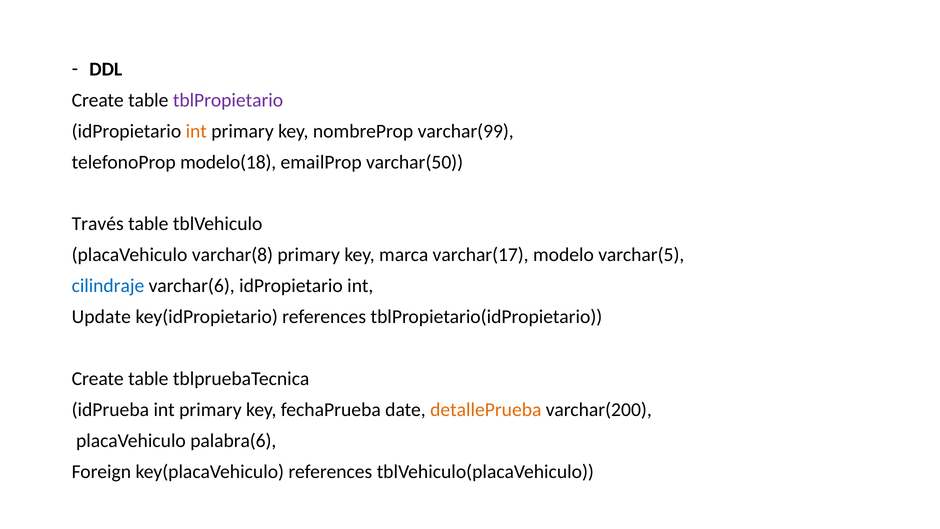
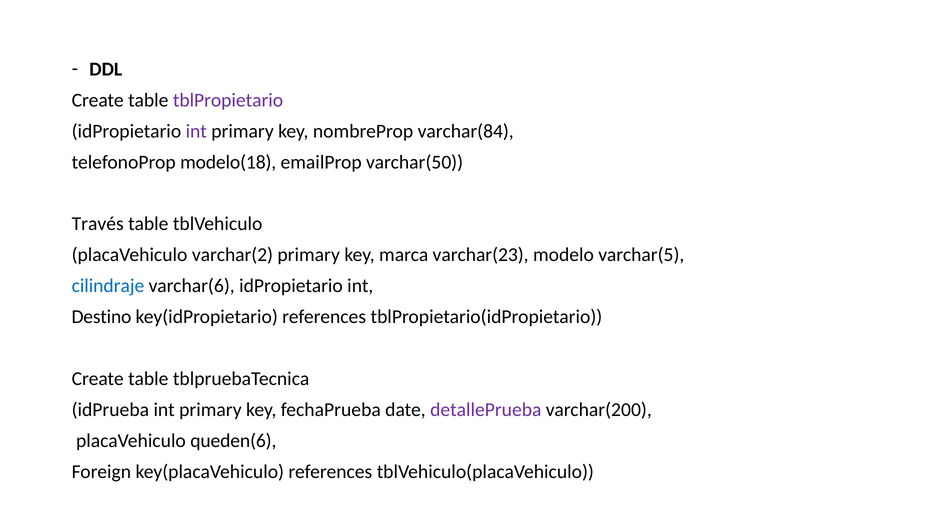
int at (196, 131) colour: orange -> purple
varchar(99: varchar(99 -> varchar(84
varchar(8: varchar(8 -> varchar(2
varchar(17: varchar(17 -> varchar(23
Update: Update -> Destino
detallePrueba colour: orange -> purple
palabra(6: palabra(6 -> queden(6
